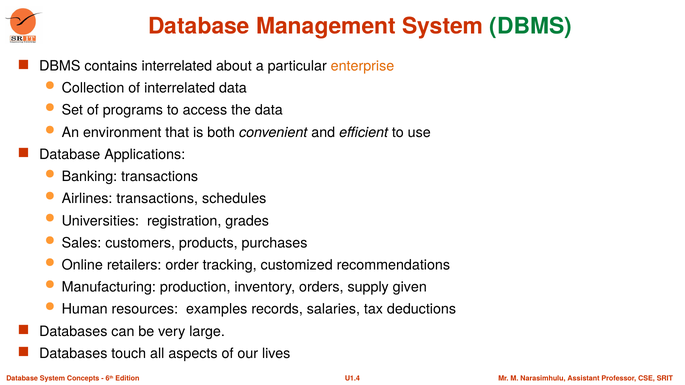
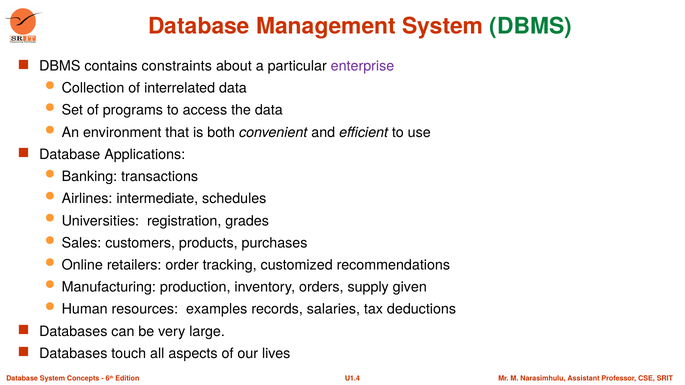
contains interrelated: interrelated -> constraints
enterprise colour: orange -> purple
Airlines transactions: transactions -> intermediate
